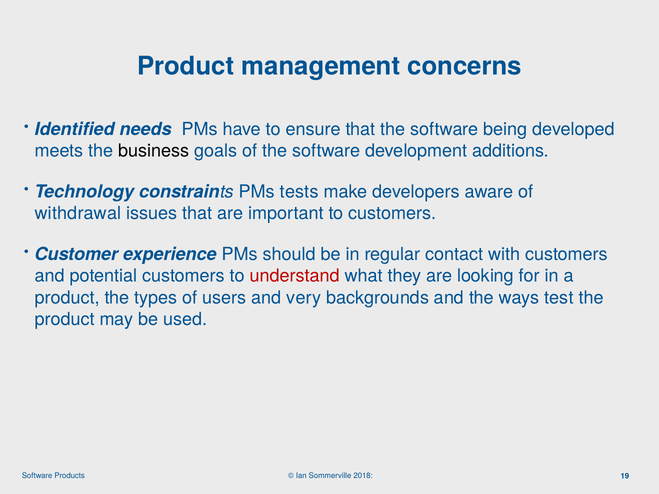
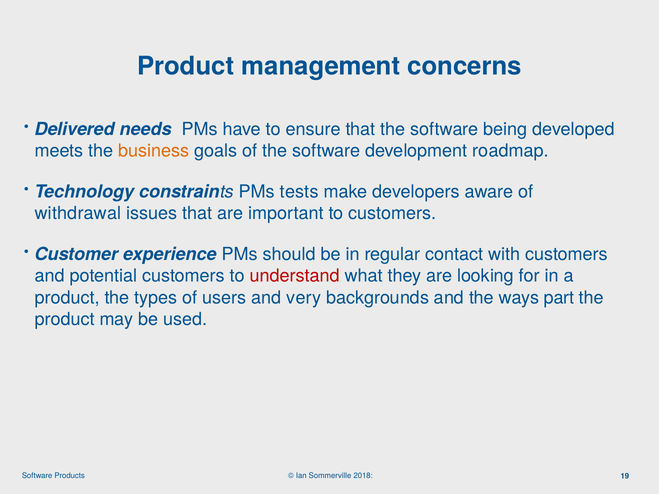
Identified: Identified -> Delivered
business colour: black -> orange
additions: additions -> roadmap
test: test -> part
